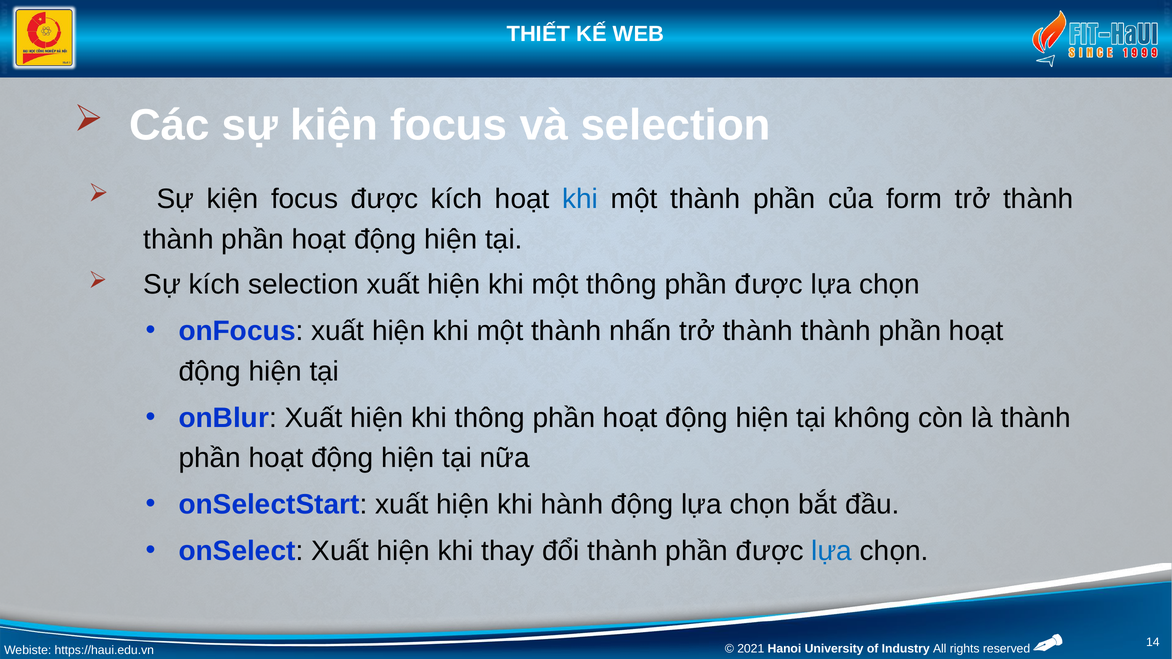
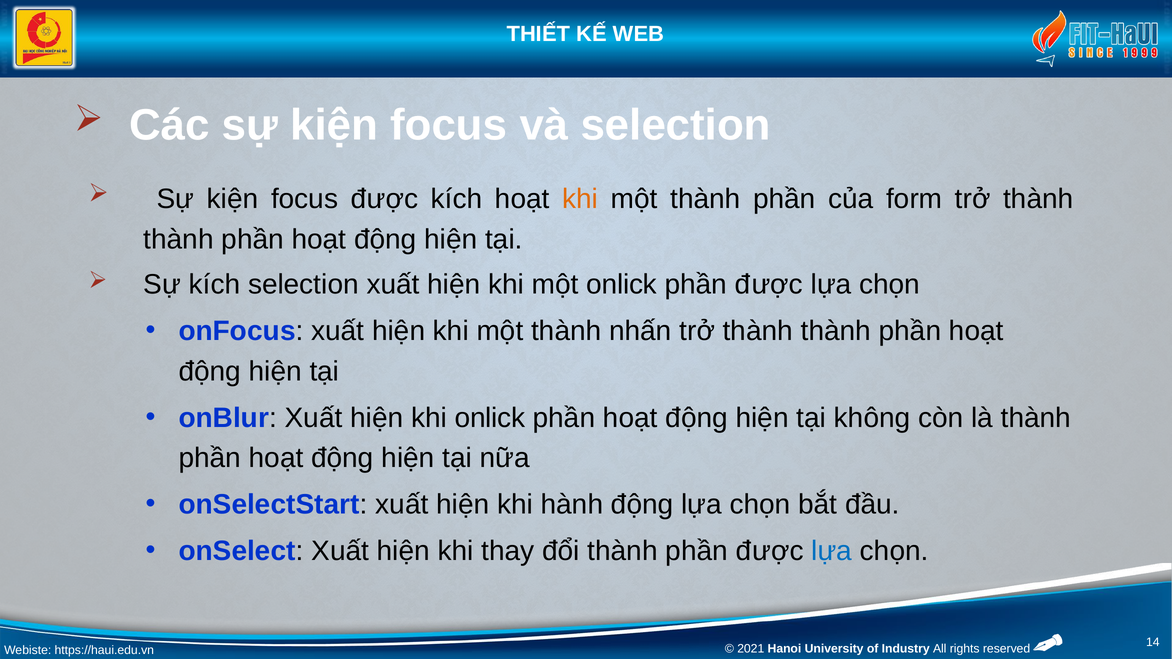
khi at (580, 199) colour: blue -> orange
một thông: thông -> onlick
khi thông: thông -> onlick
